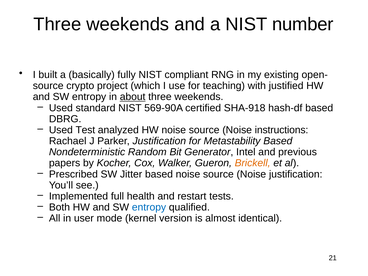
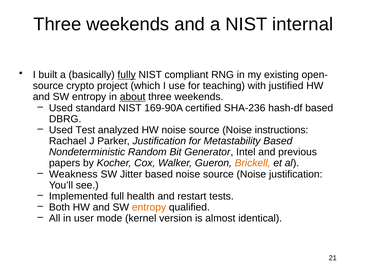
number: number -> internal
fully underline: none -> present
569-90A: 569-90A -> 169-90A
SHA-918: SHA-918 -> SHA-236
Prescribed: Prescribed -> Weakness
entropy at (149, 207) colour: blue -> orange
